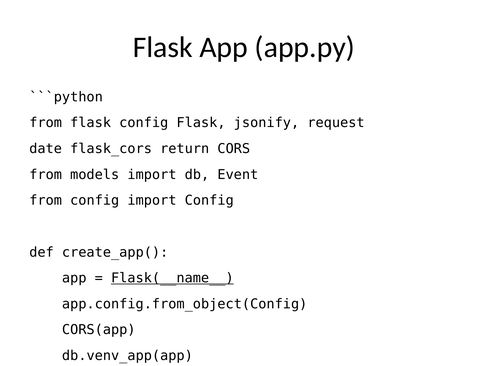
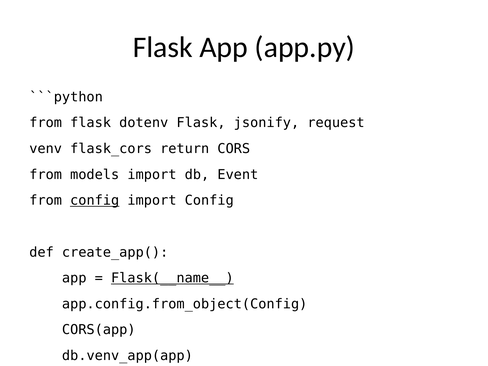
flask config: config -> dotenv
date: date -> venv
config at (95, 200) underline: none -> present
